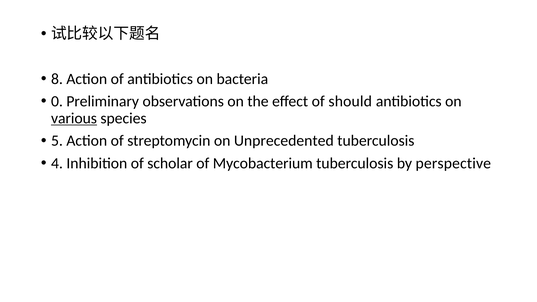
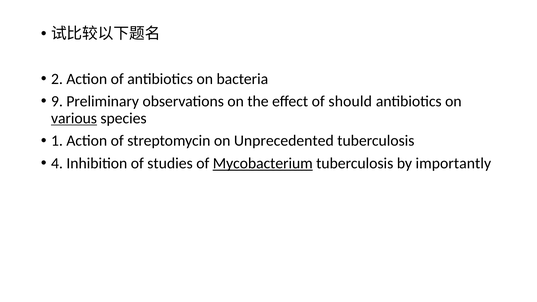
8: 8 -> 2
0: 0 -> 9
5: 5 -> 1
scholar: scholar -> studies
Mycobacterium underline: none -> present
perspective: perspective -> importantly
